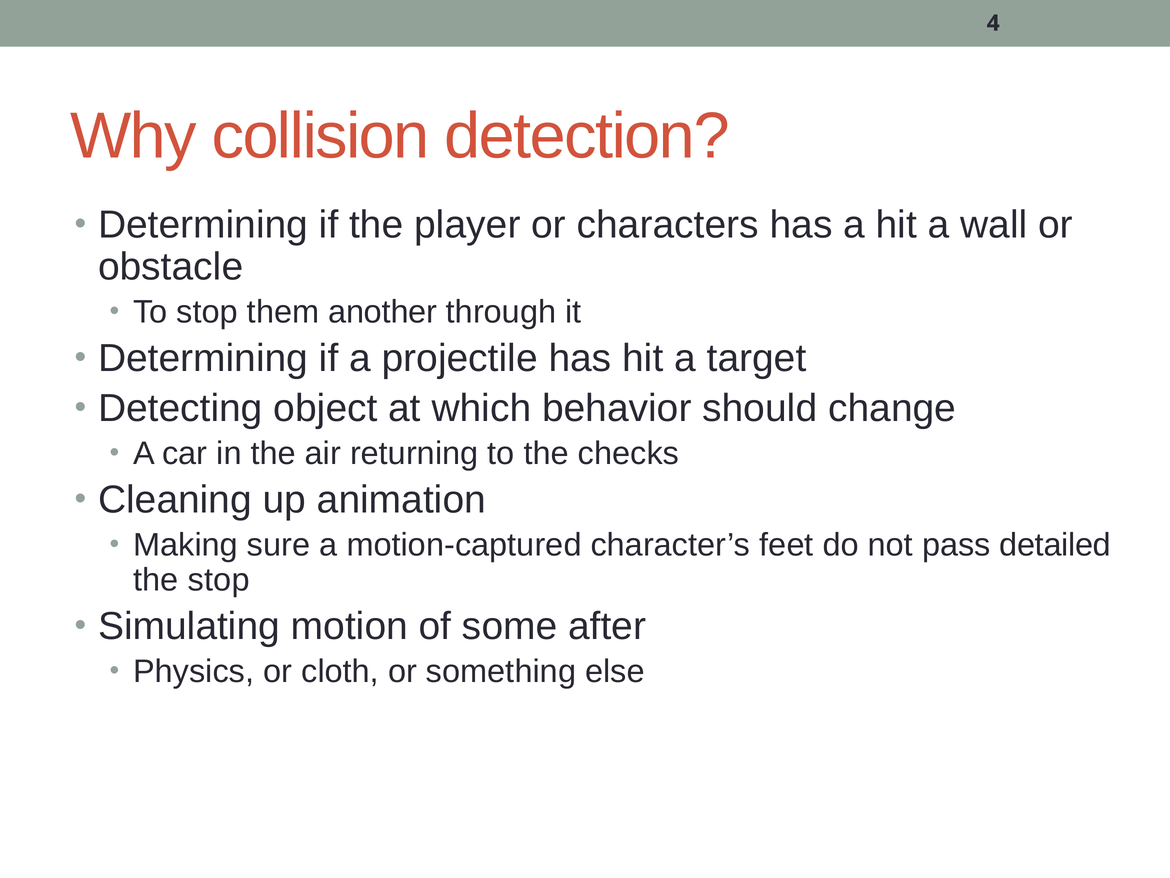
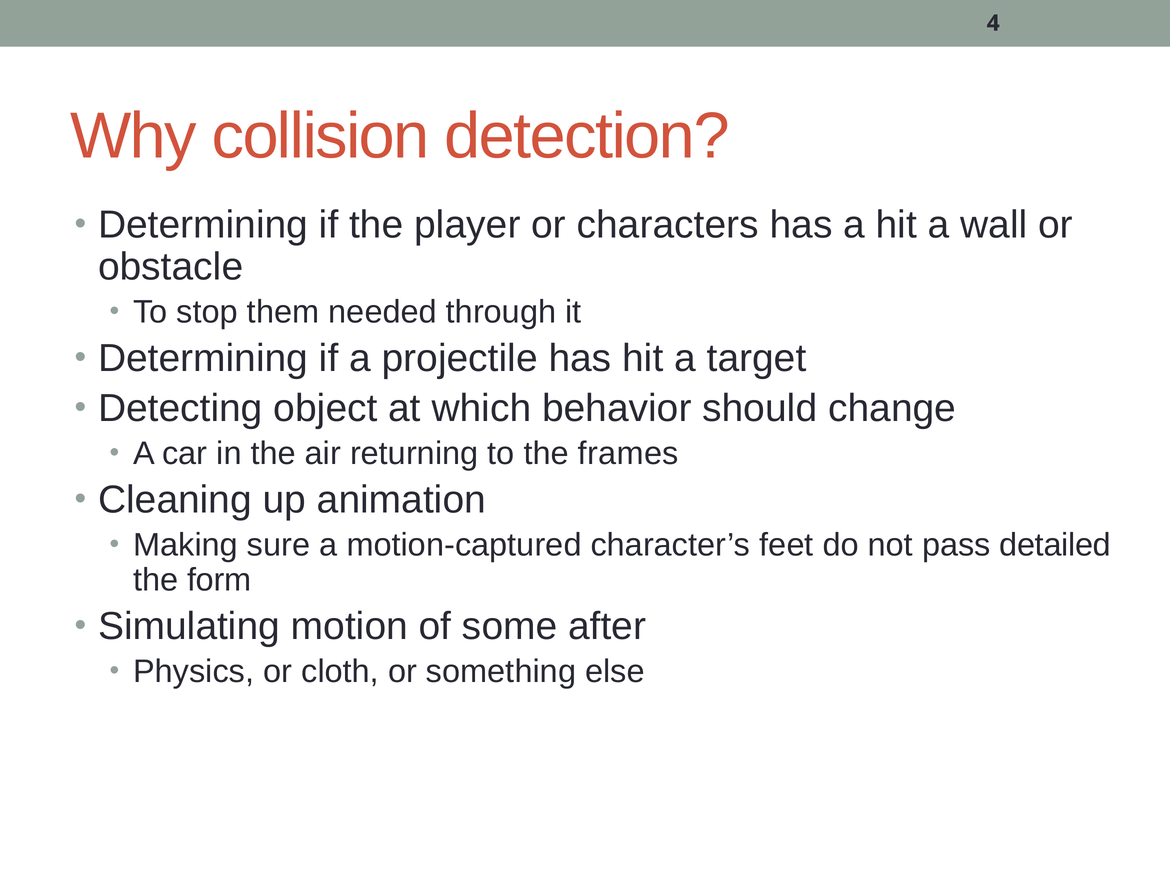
another: another -> needed
checks: checks -> frames
the stop: stop -> form
